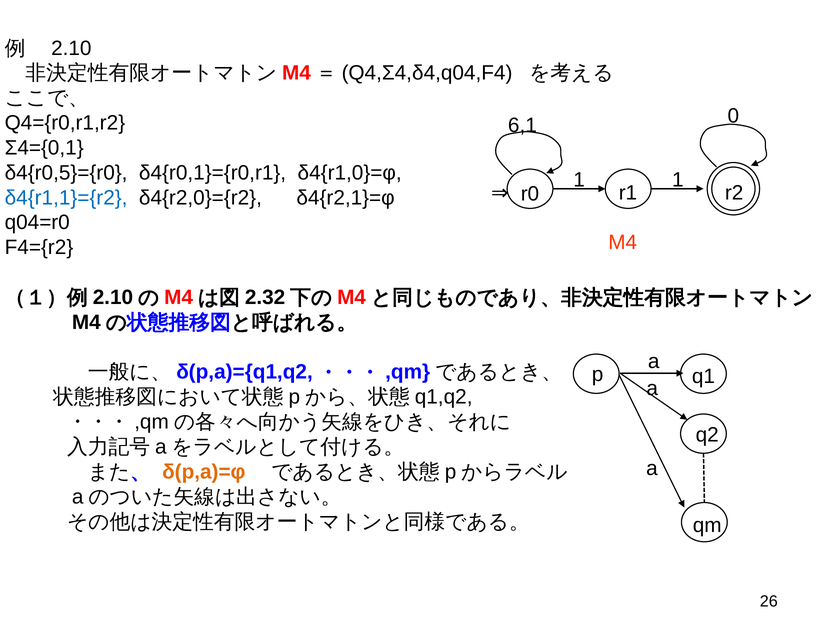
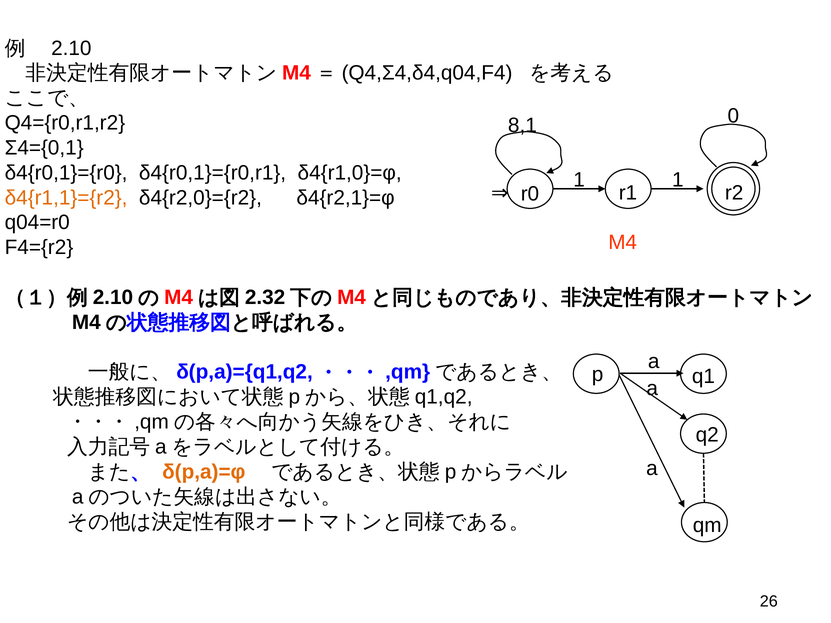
6,1: 6,1 -> 8,1
δ4{r0,5}={r0: δ4{r0,5}={r0 -> δ4{r0,1}={r0
δ4{r1,1}={r2 colour: blue -> orange
